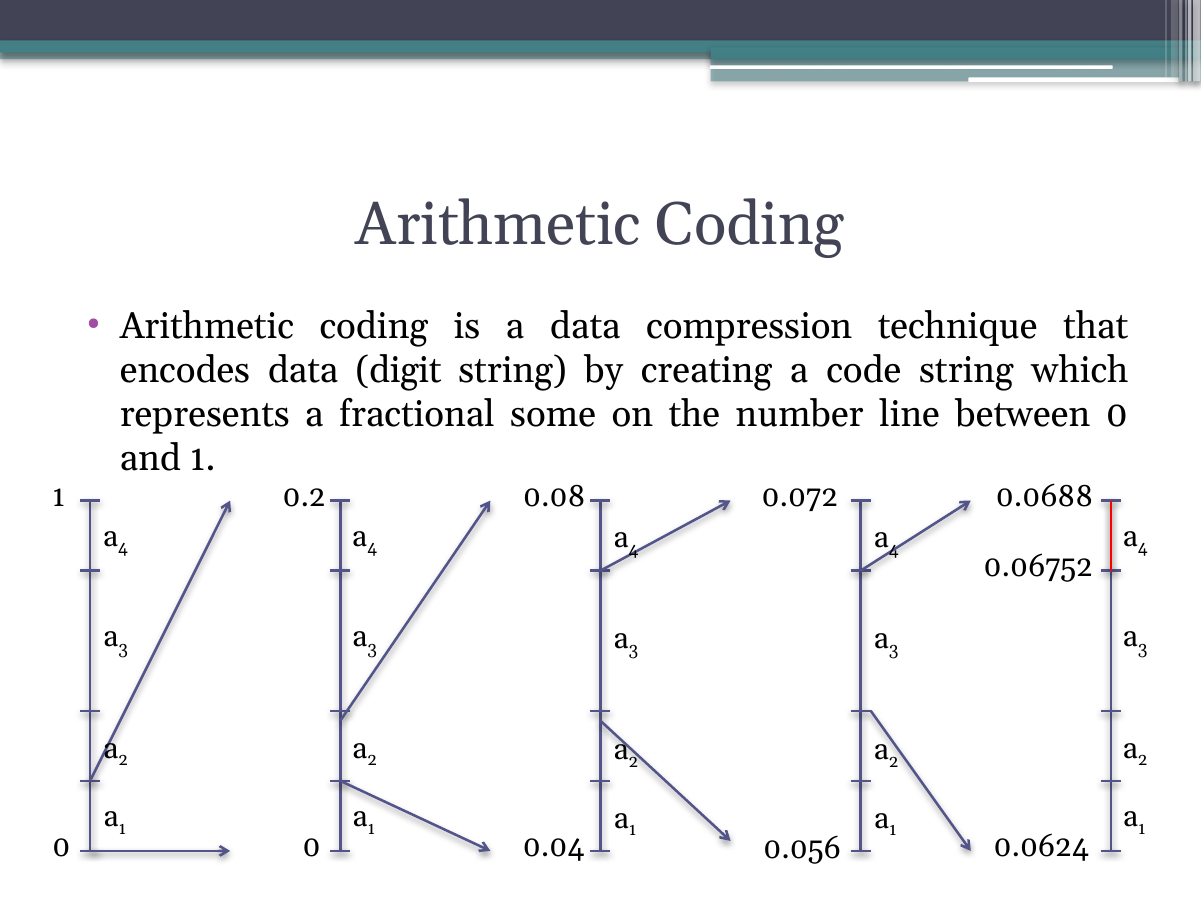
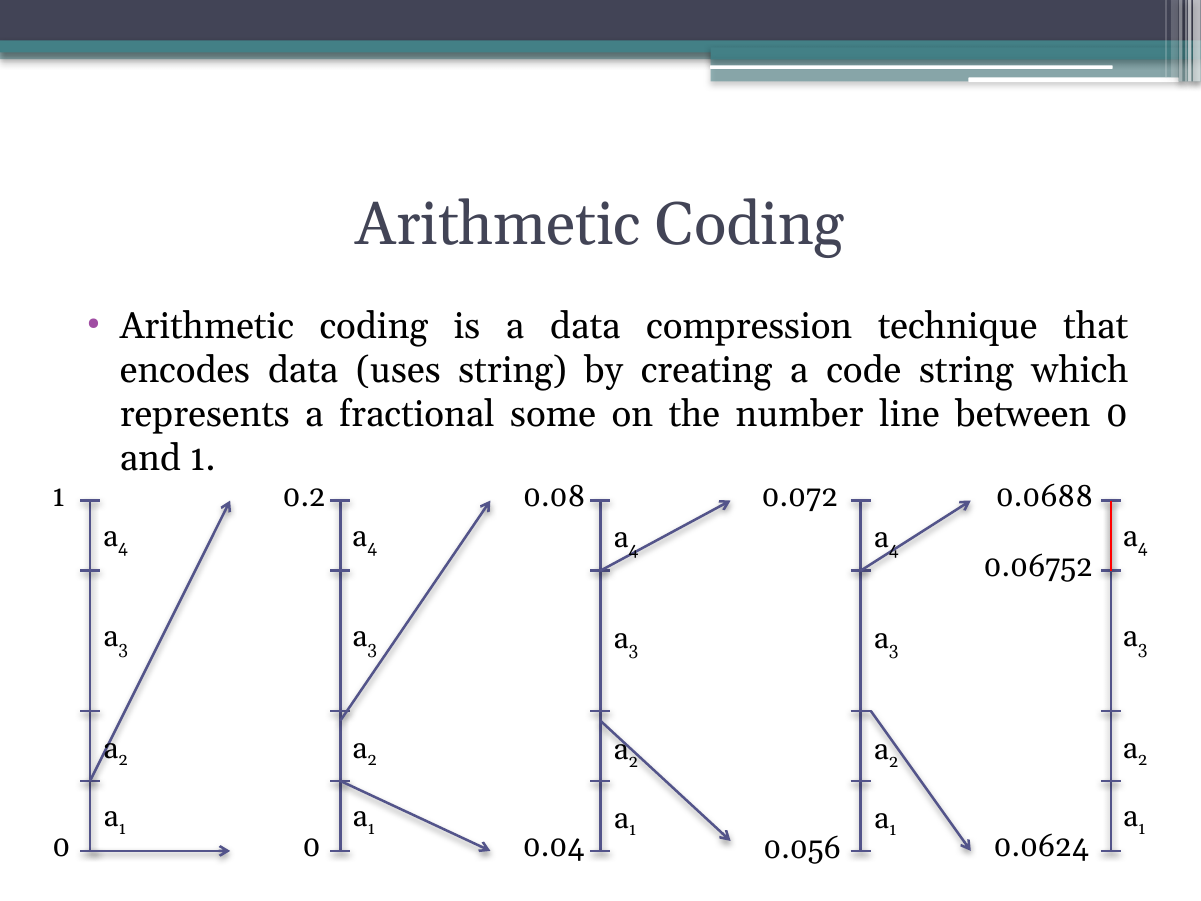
digit: digit -> uses
